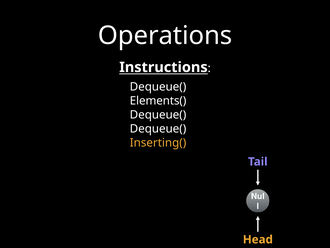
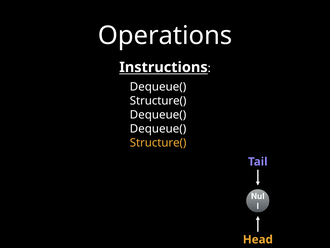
Elements( at (158, 101): Elements( -> Structure(
Inserting( at (158, 142): Inserting( -> Structure(
